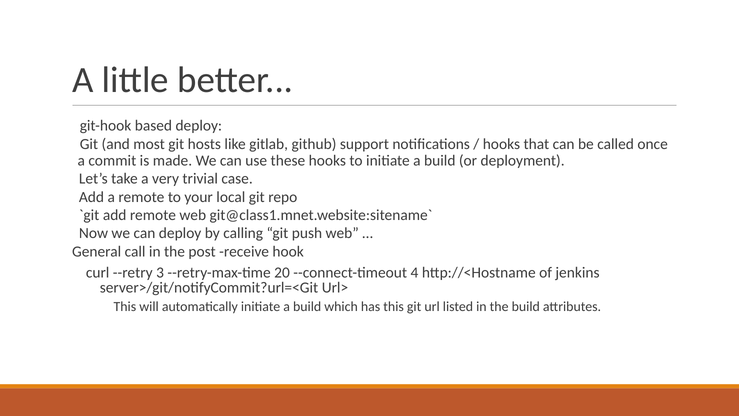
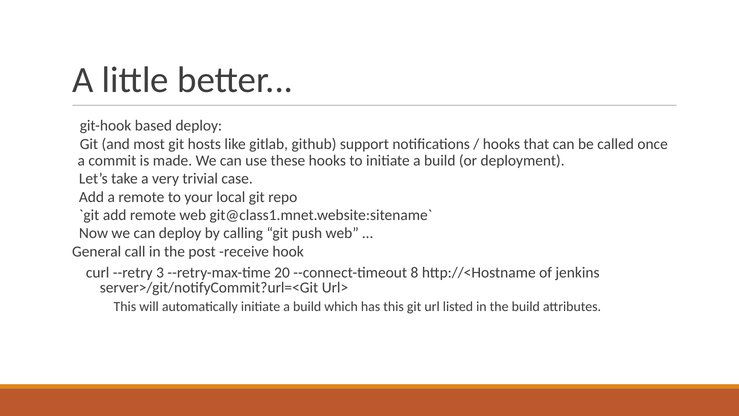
4: 4 -> 8
